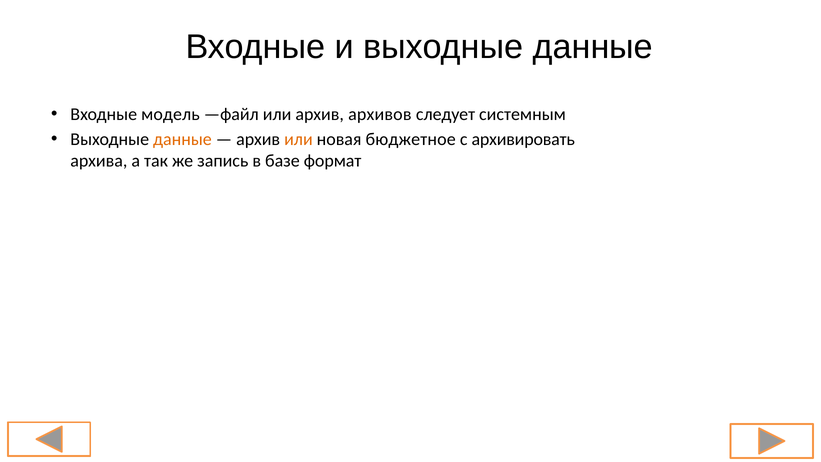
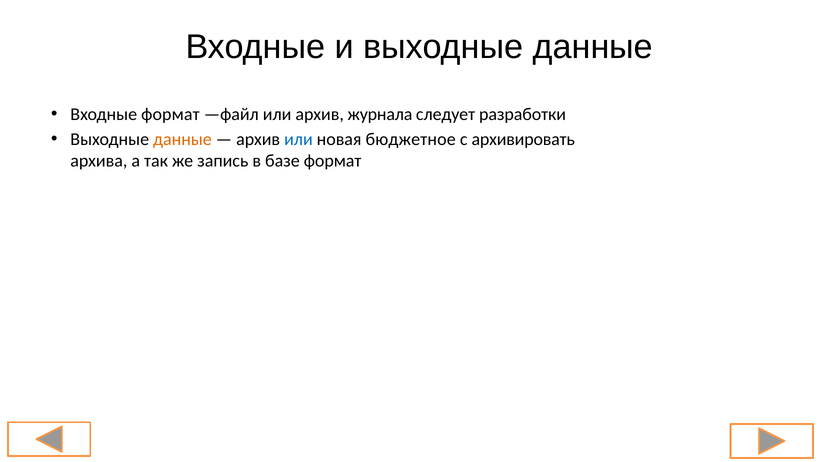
Входные модель: модель -> формат
архивов: архивов -> журнала
системным: системным -> разработки
или at (298, 139) colour: orange -> blue
